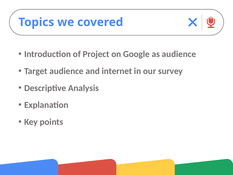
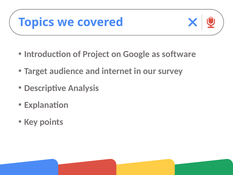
as audience: audience -> software
